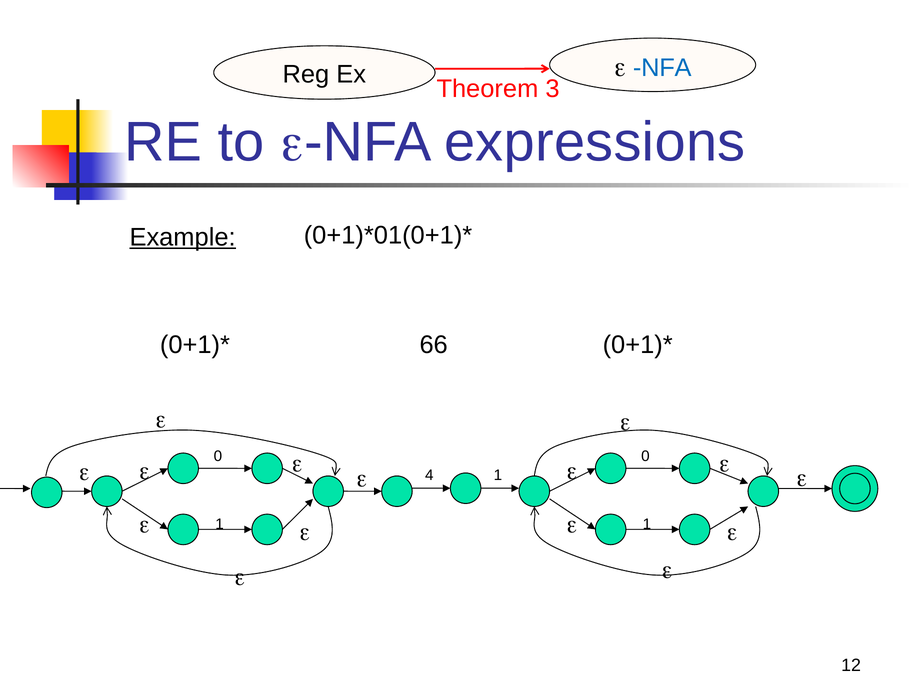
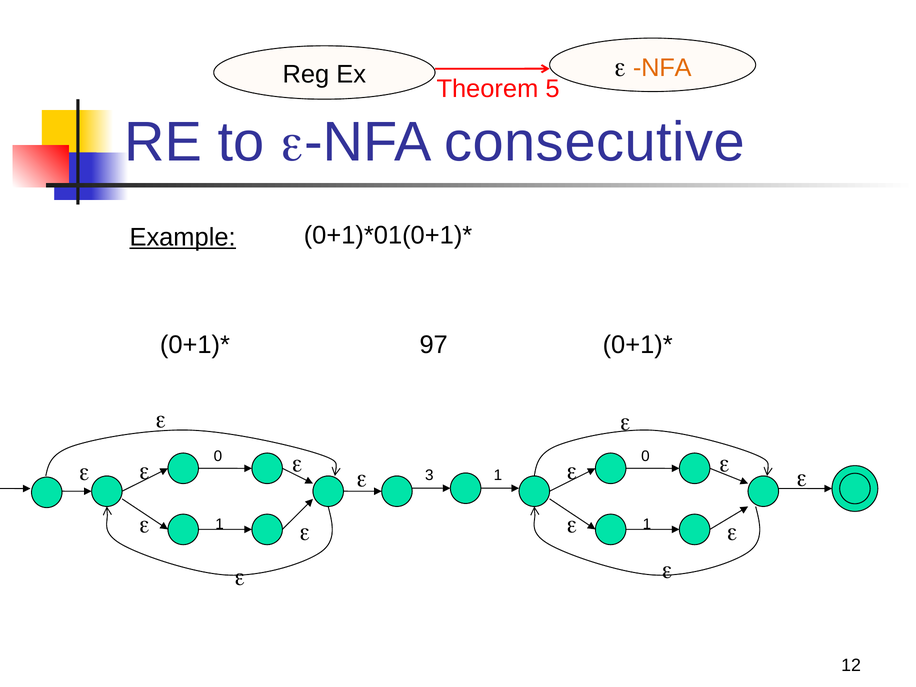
NFA at (662, 68) colour: blue -> orange
3: 3 -> 5
expressions: expressions -> consecutive
66: 66 -> 97
4: 4 -> 3
